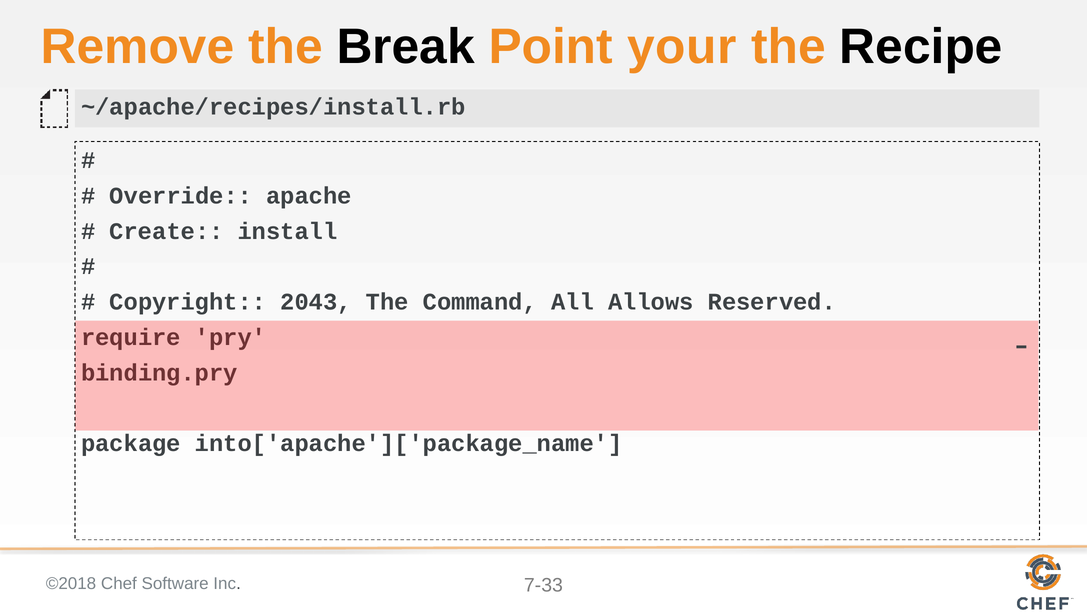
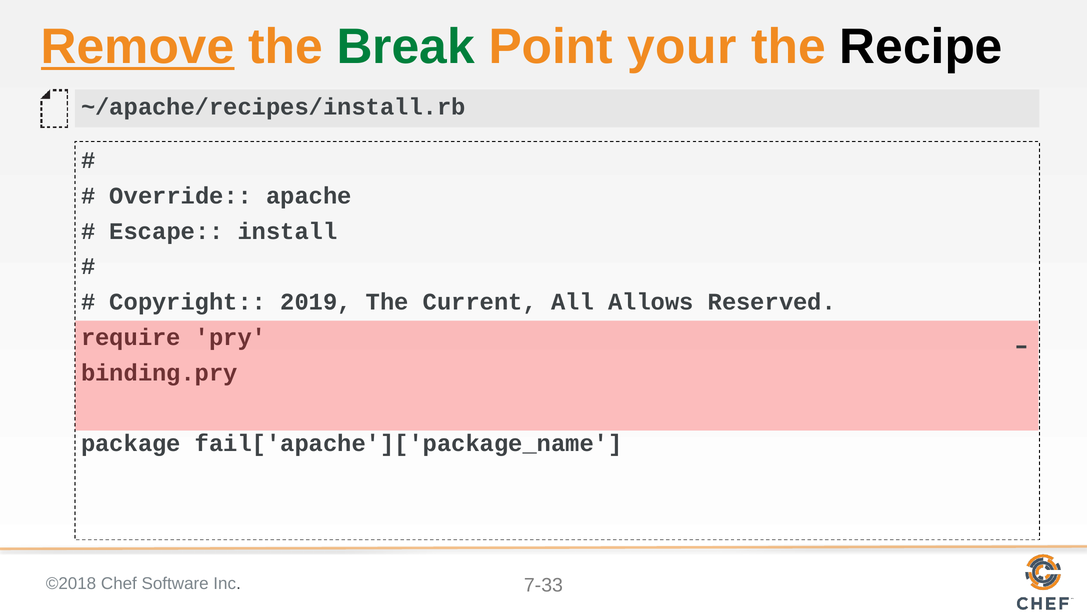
Remove underline: none -> present
Break colour: black -> green
Create: Create -> Escape
2043: 2043 -> 2019
Command: Command -> Current
into['apache']['package_name: into['apache']['package_name -> fail['apache']['package_name
